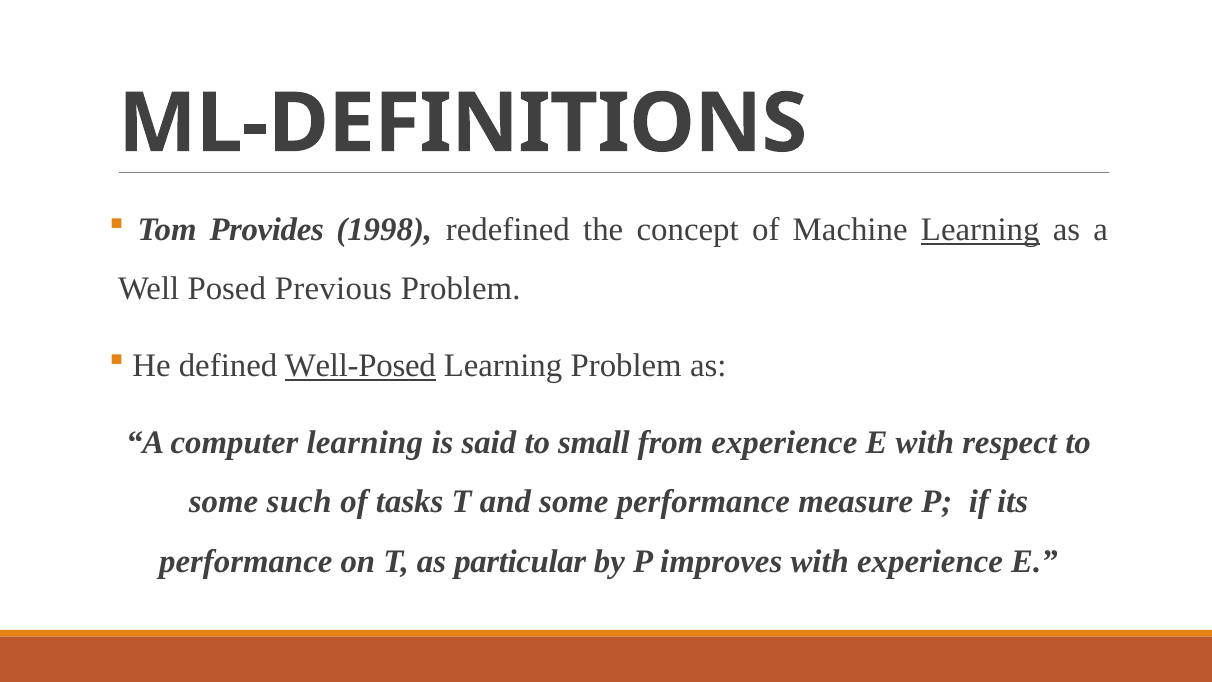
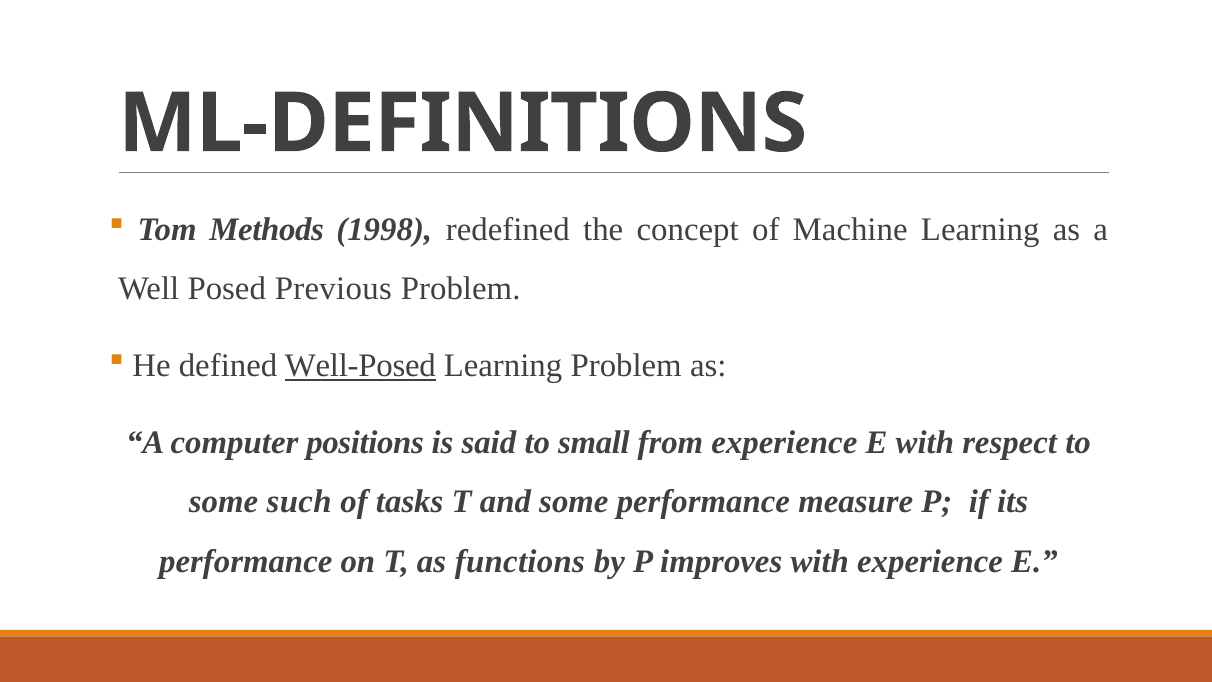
Provides: Provides -> Methods
Learning at (980, 230) underline: present -> none
computer learning: learning -> positions
particular: particular -> functions
